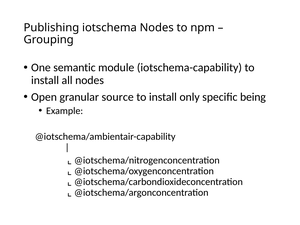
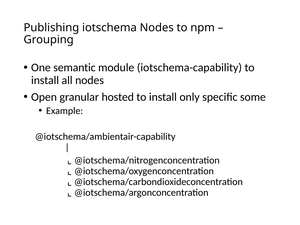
source: source -> hosted
being: being -> some
